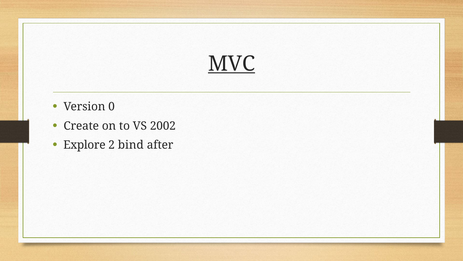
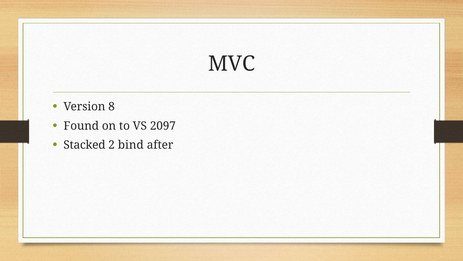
MVC underline: present -> none
0: 0 -> 8
Create: Create -> Found
2002: 2002 -> 2097
Explore: Explore -> Stacked
